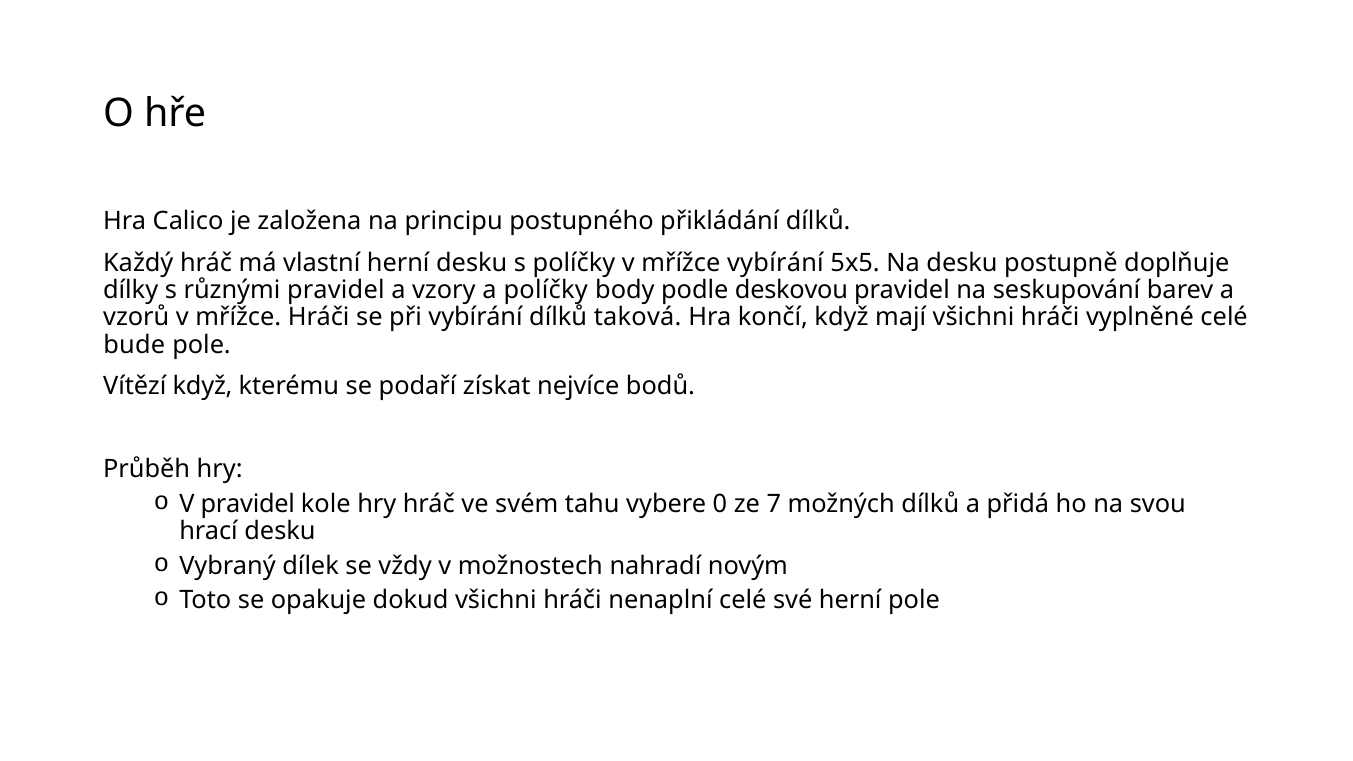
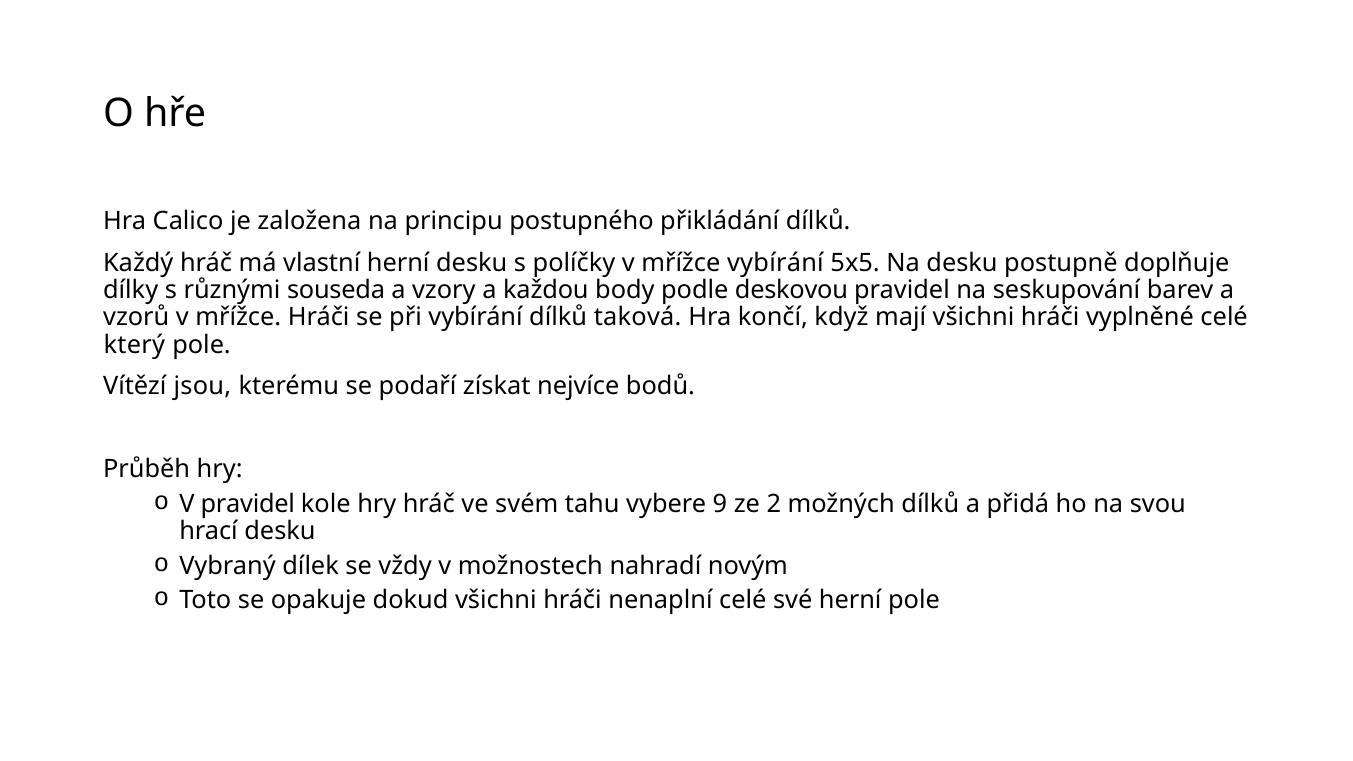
různými pravidel: pravidel -> souseda
a políčky: políčky -> každou
bude: bude -> který
Vítězí když: když -> jsou
0: 0 -> 9
7: 7 -> 2
